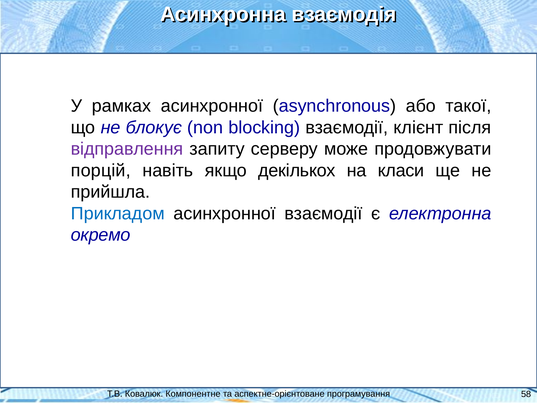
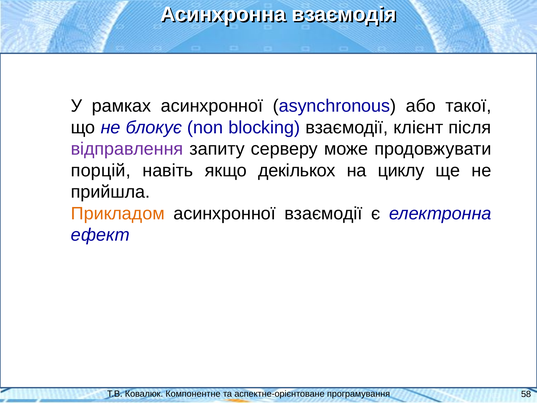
класи: класи -> циклу
Прикладом colour: blue -> orange
окремо: окремо -> ефект
